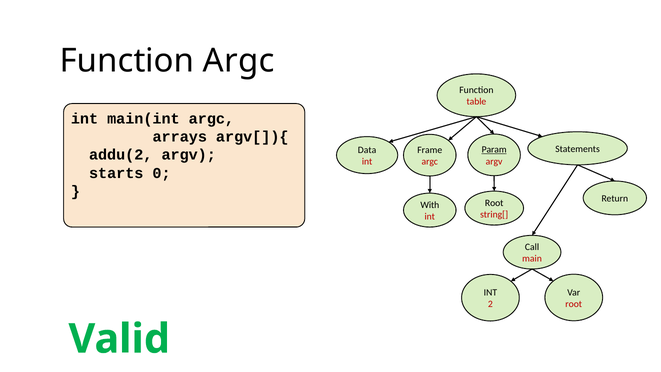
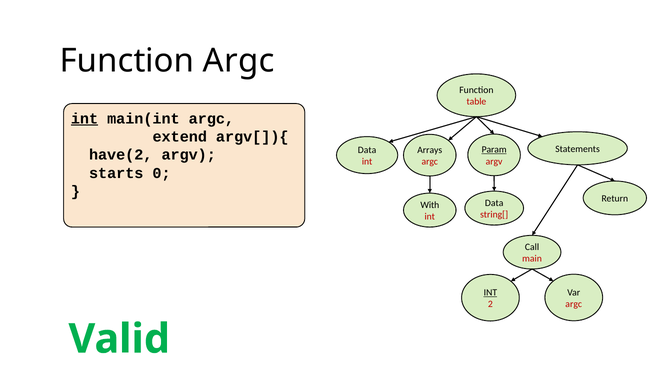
int at (85, 119) underline: none -> present
arrays: arrays -> extend
Frame: Frame -> Arrays
addu(2: addu(2 -> have(2
Root at (494, 203): Root -> Data
INT at (490, 292) underline: none -> present
root at (574, 304): root -> argc
